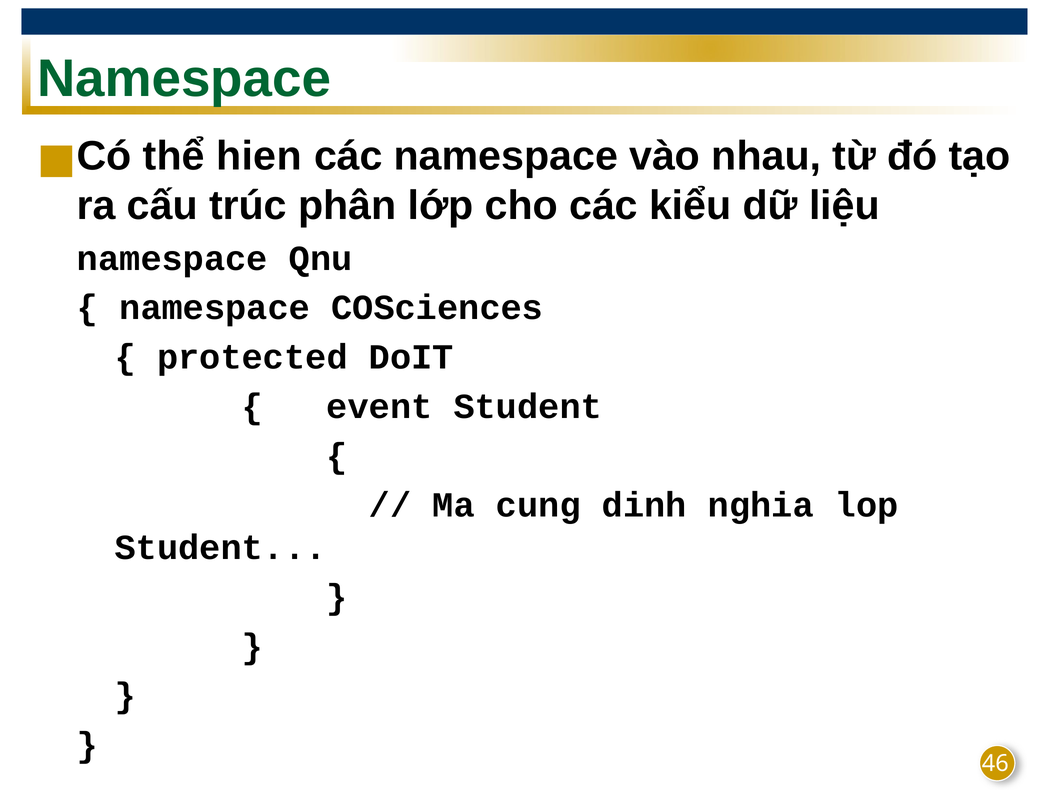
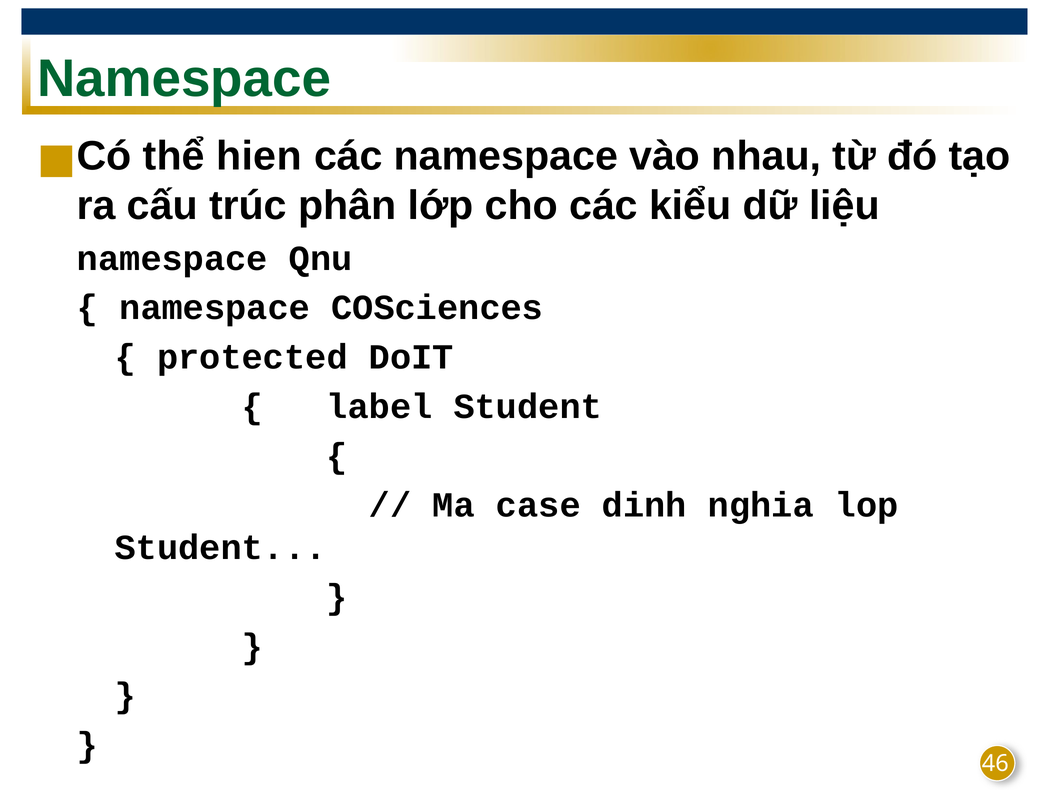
event: event -> label
cung: cung -> case
